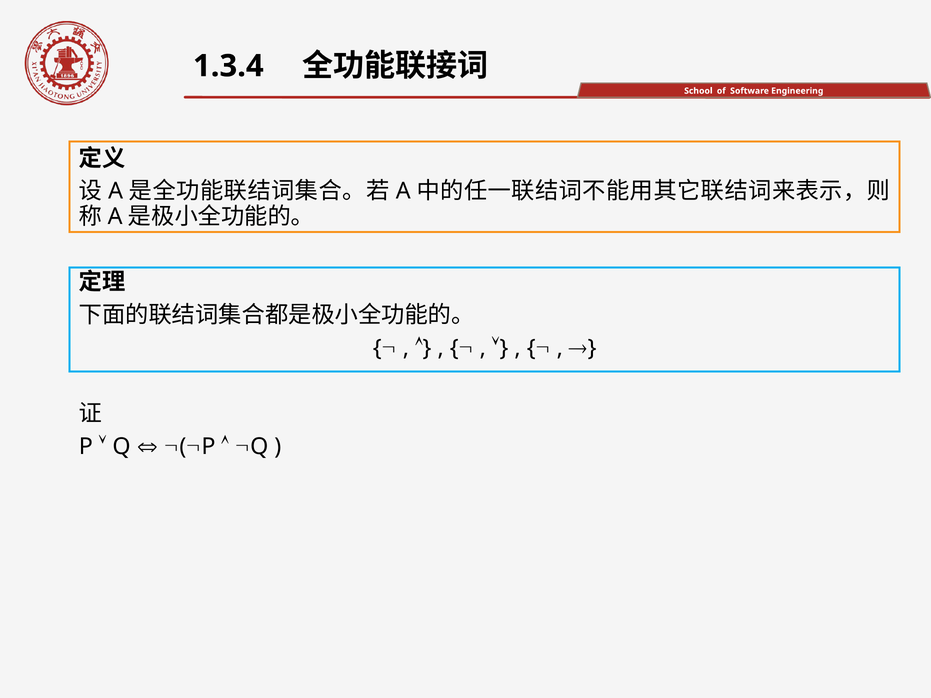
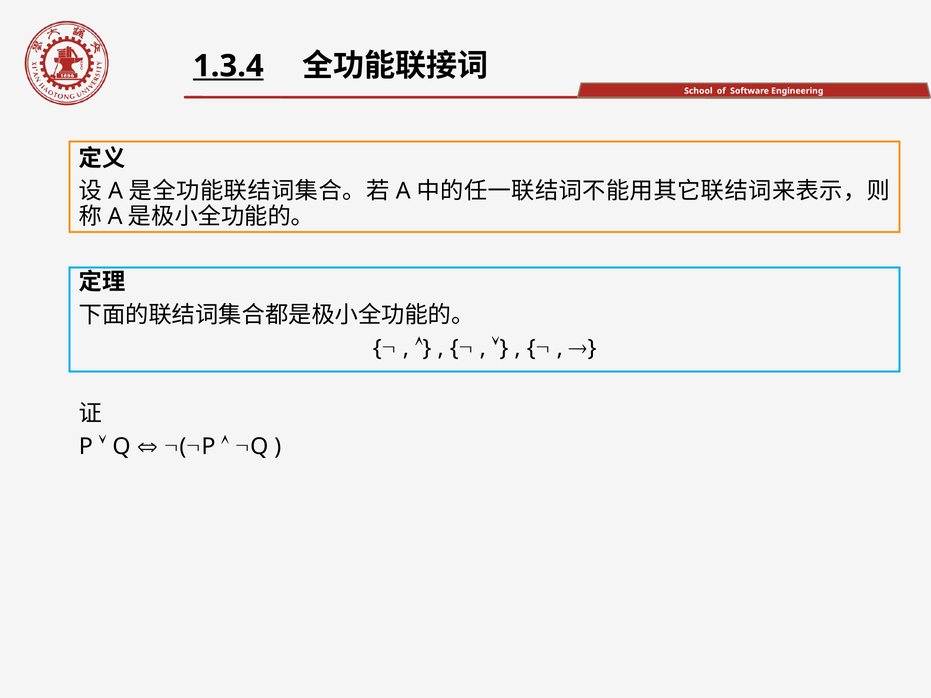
1.3.4 underline: none -> present
